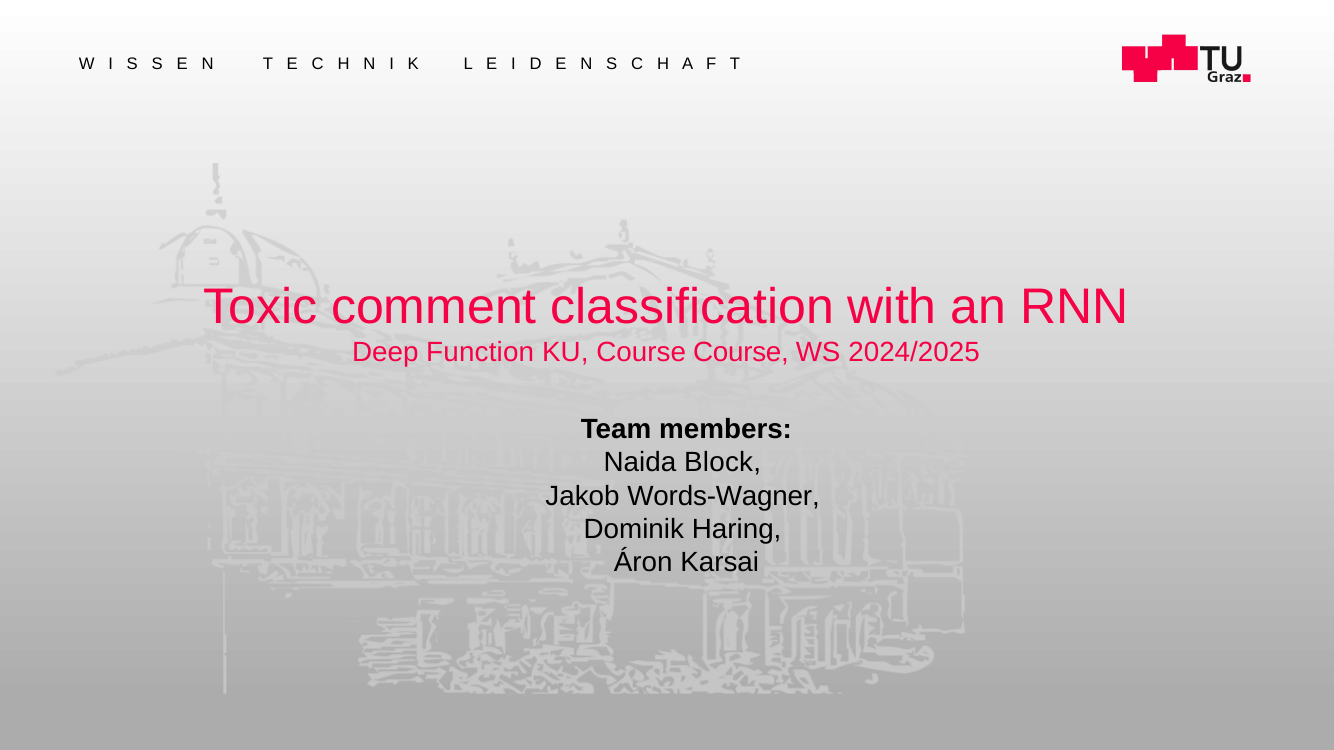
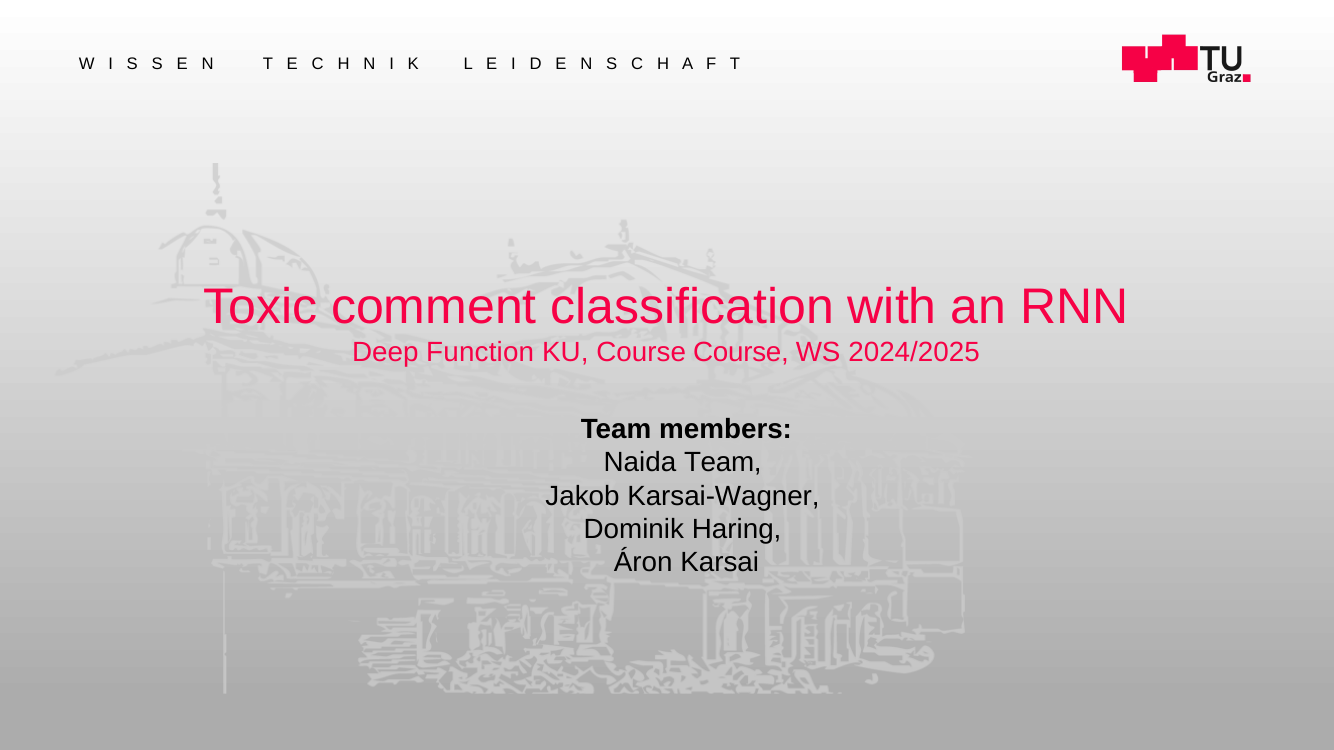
Naida Block: Block -> Team
Words-Wagner: Words-Wagner -> Karsai-Wagner
